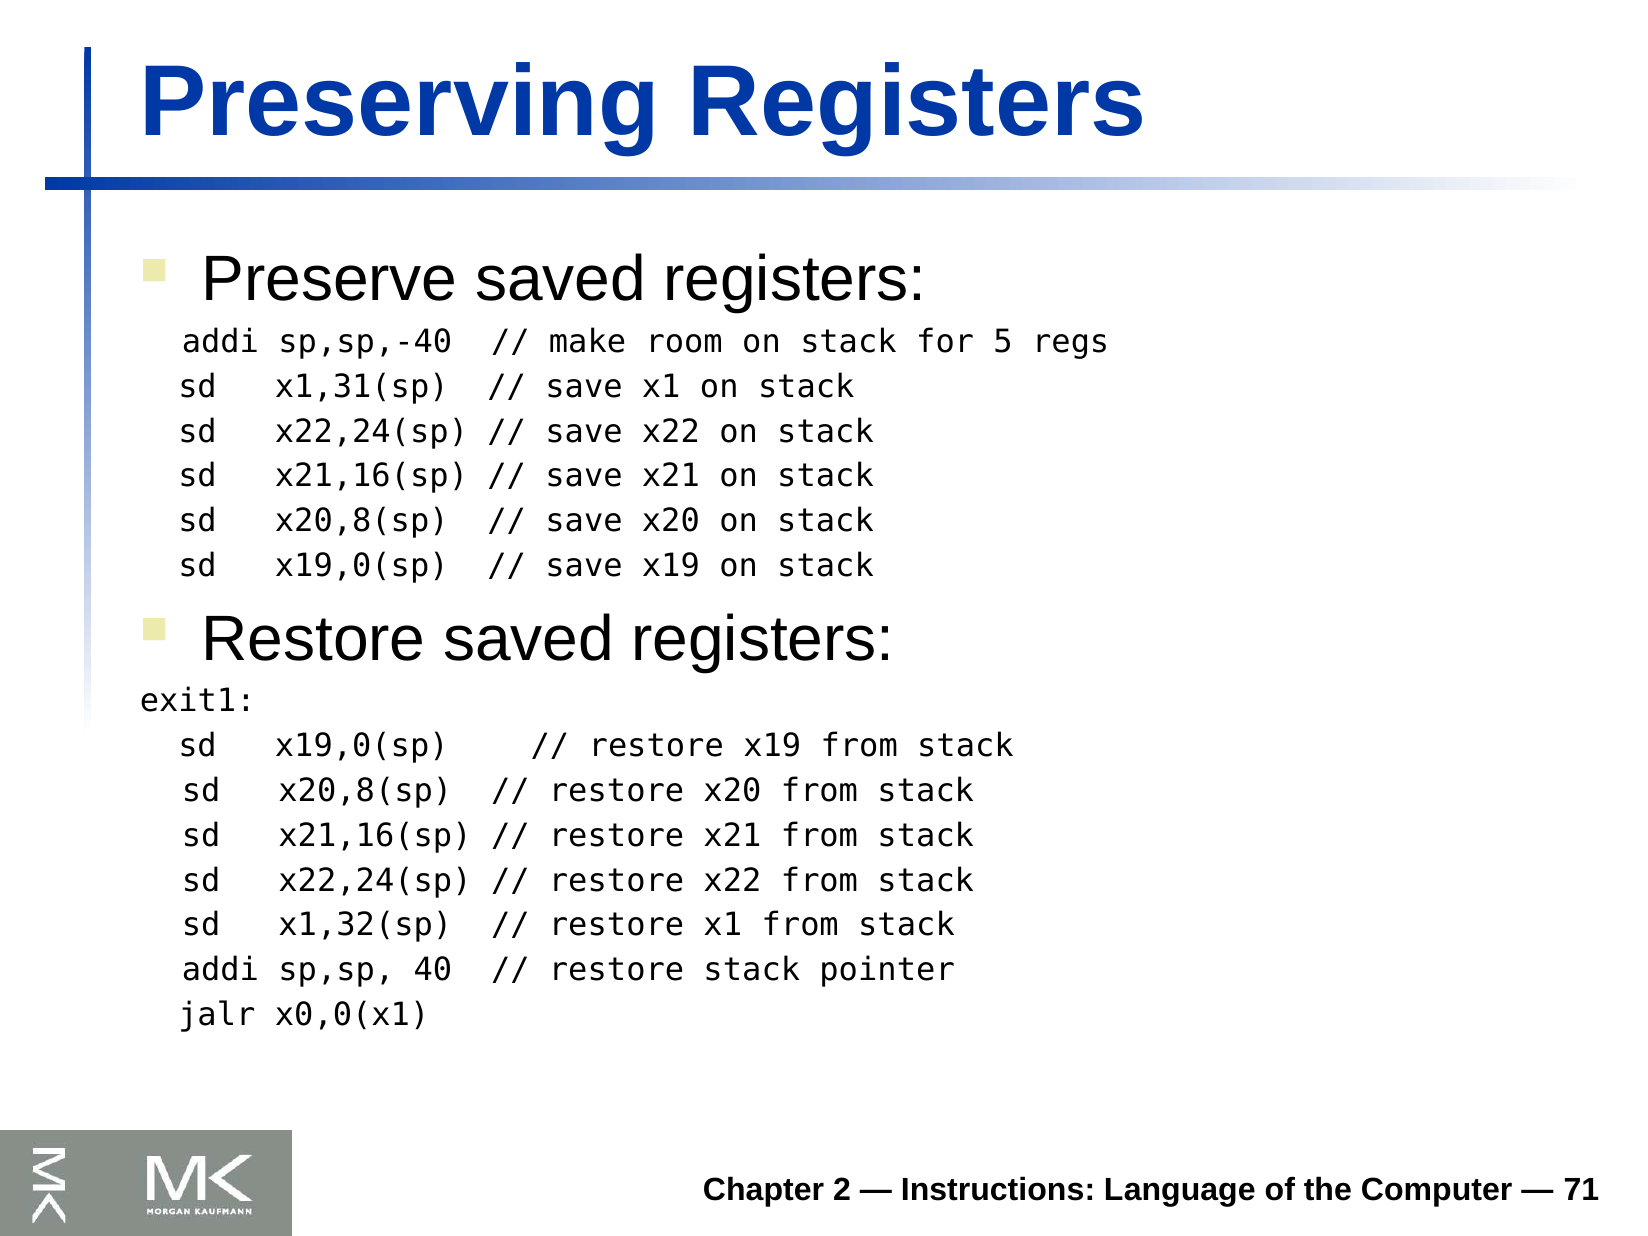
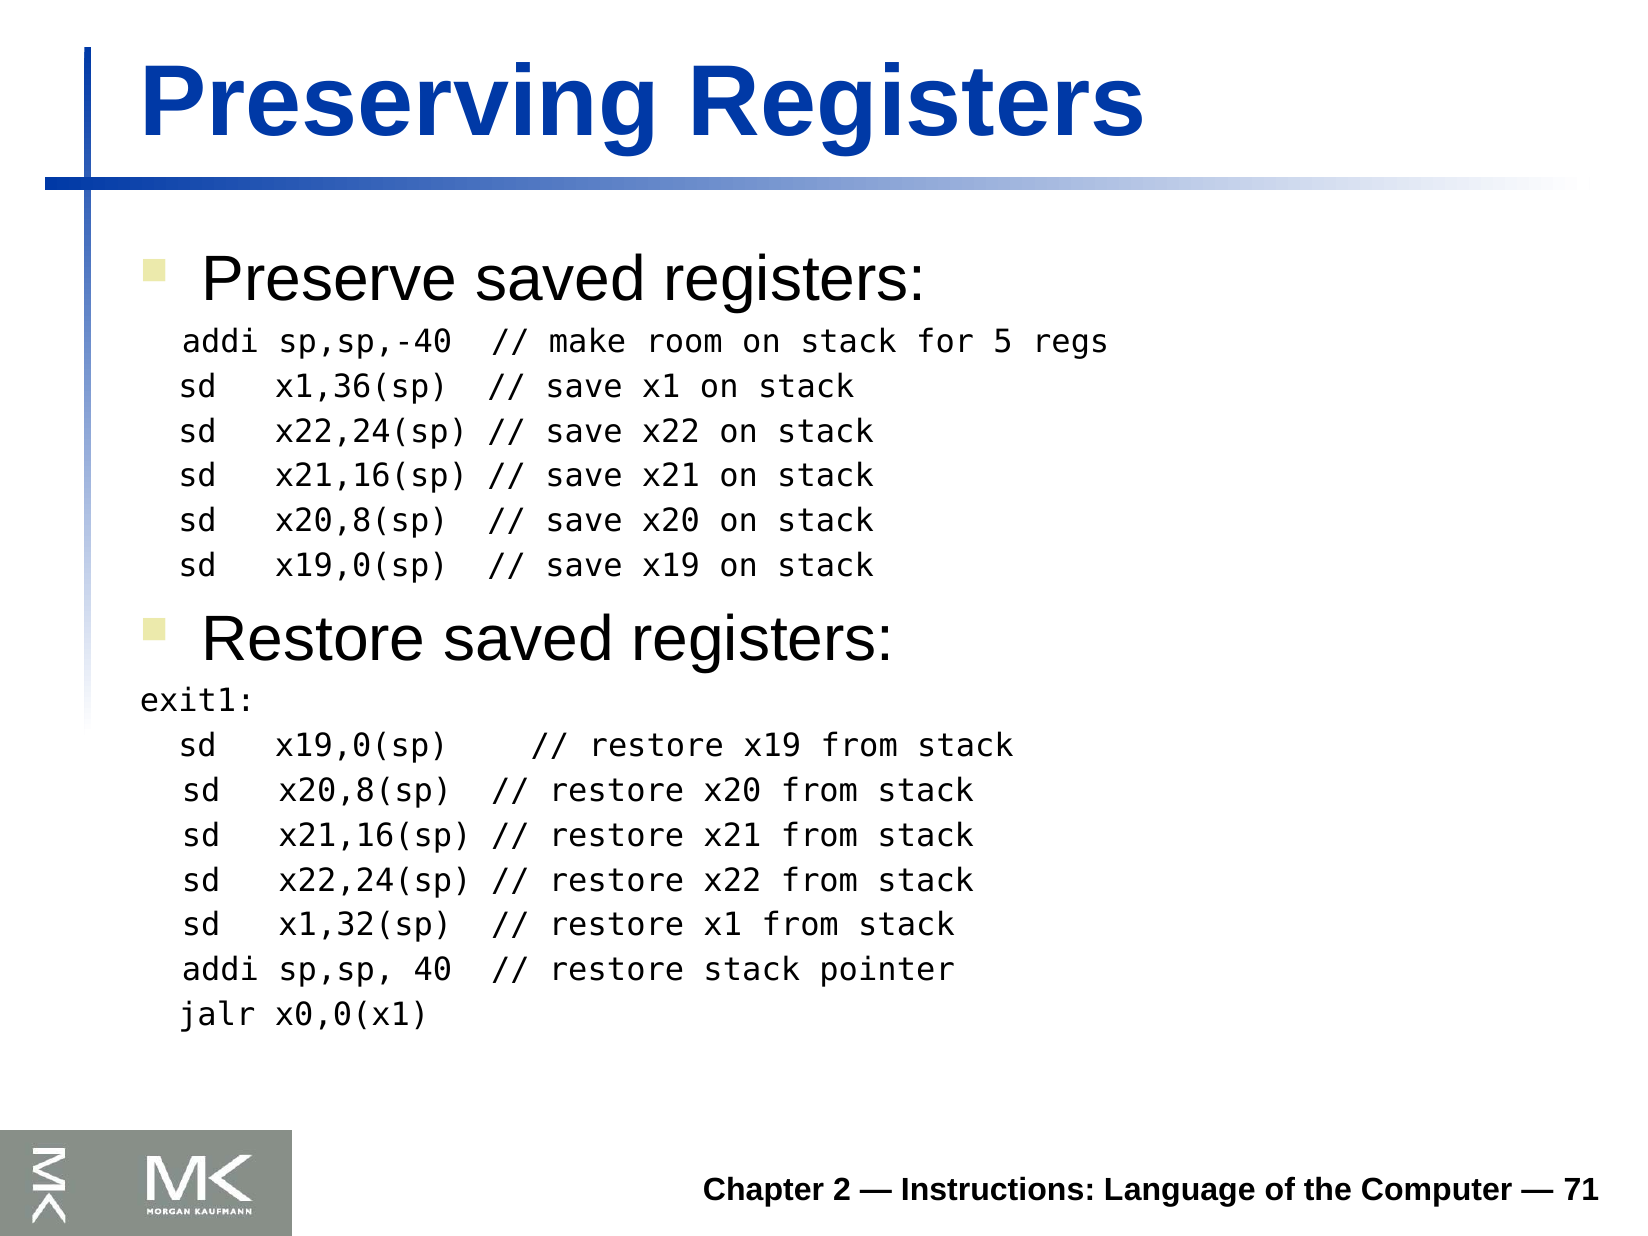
x1,31(sp: x1,31(sp -> x1,36(sp
